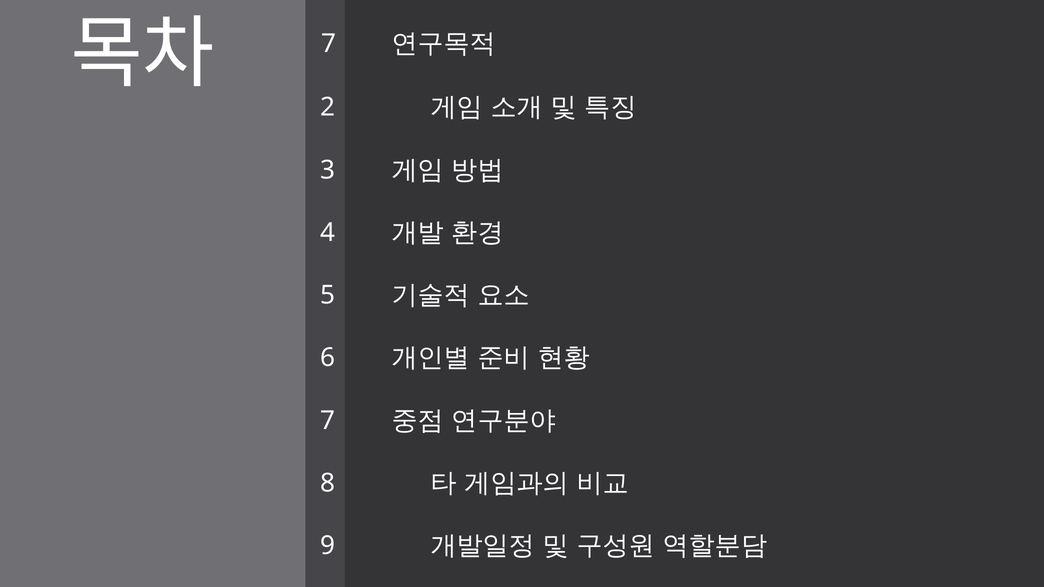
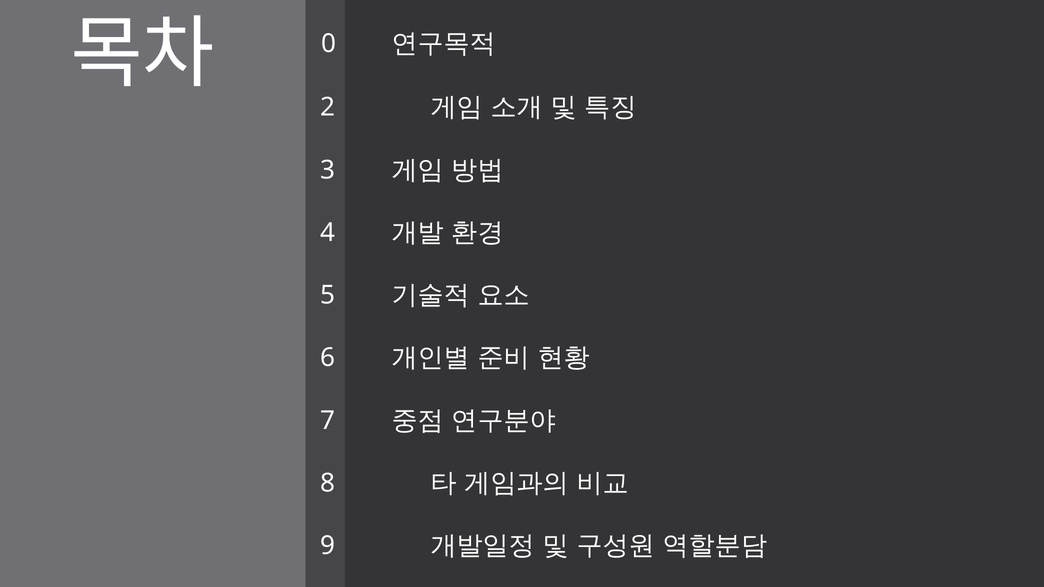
7 at (329, 44): 7 -> 0
